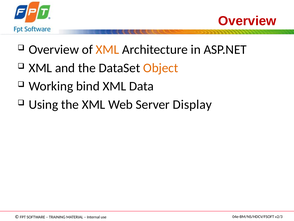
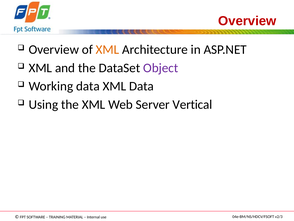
Object colour: orange -> purple
Working bind: bind -> data
Display: Display -> Vertical
